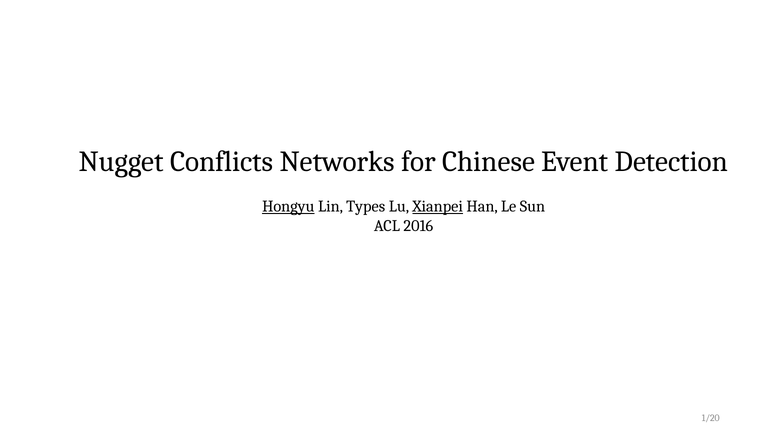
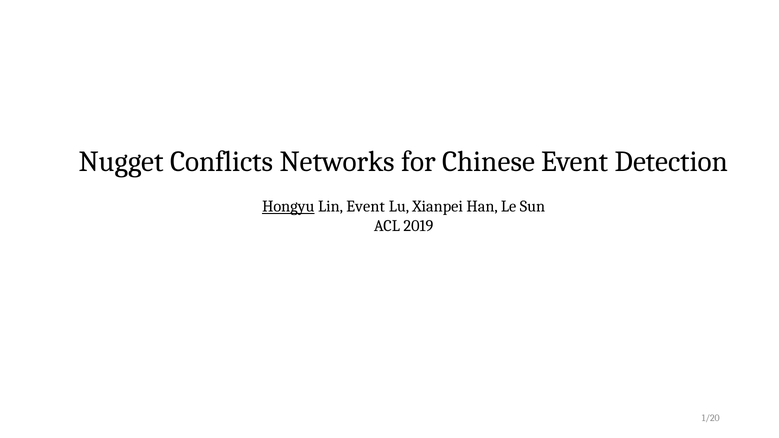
Lin Types: Types -> Event
Xianpei underline: present -> none
2016: 2016 -> 2019
